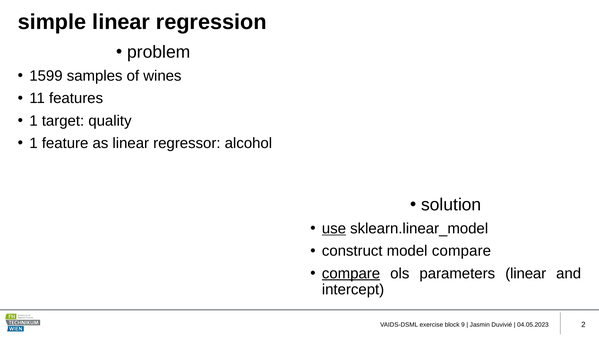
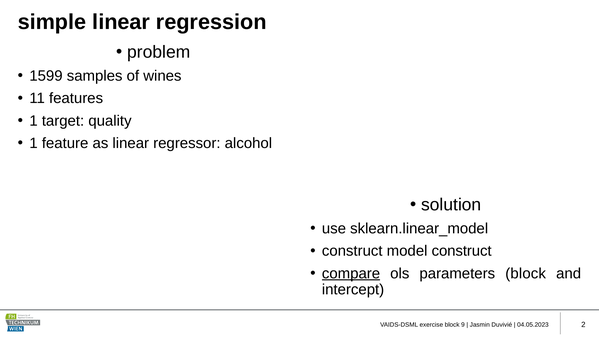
use underline: present -> none
model compare: compare -> construct
parameters linear: linear -> block
